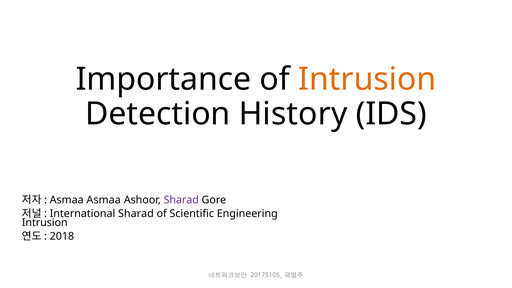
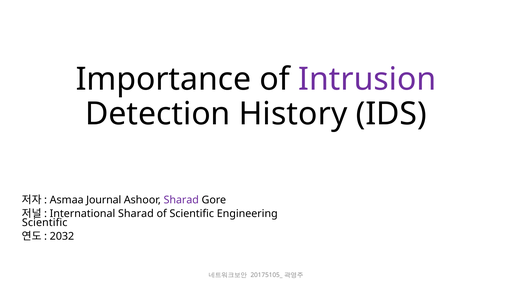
Intrusion at (367, 79) colour: orange -> purple
Asmaa Asmaa: Asmaa -> Journal
Intrusion at (45, 223): Intrusion -> Scientific
2018: 2018 -> 2032
